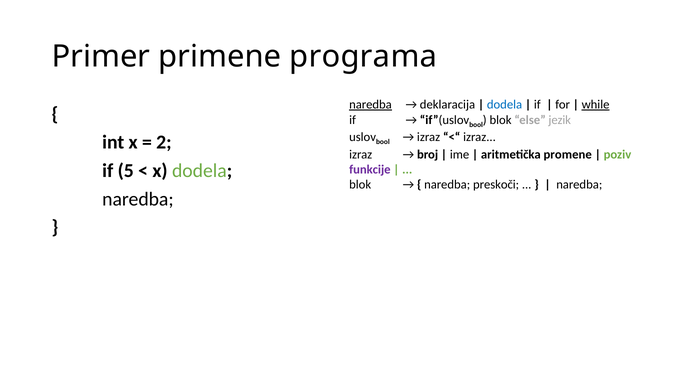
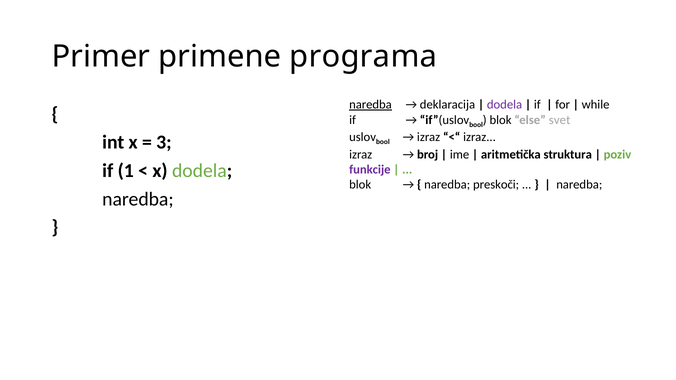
dodela at (505, 105) colour: blue -> purple
while underline: present -> none
jezik: jezik -> svet
2: 2 -> 3
promene: promene -> struktura
5: 5 -> 1
